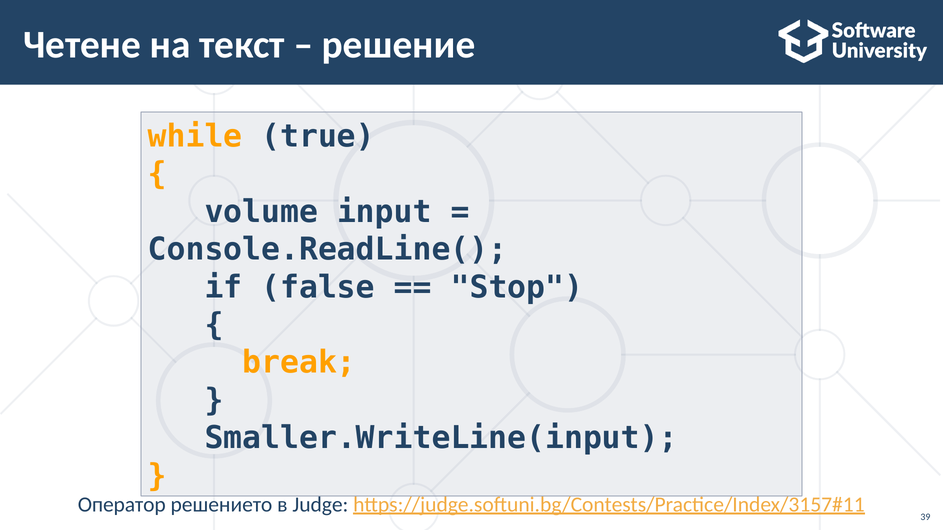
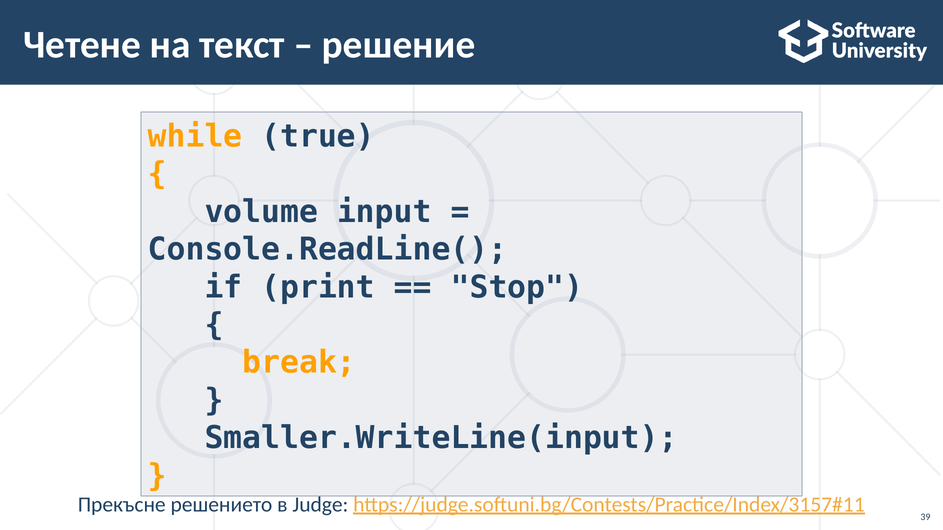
false: false -> print
Оператор: Оператор -> Прекъсне
